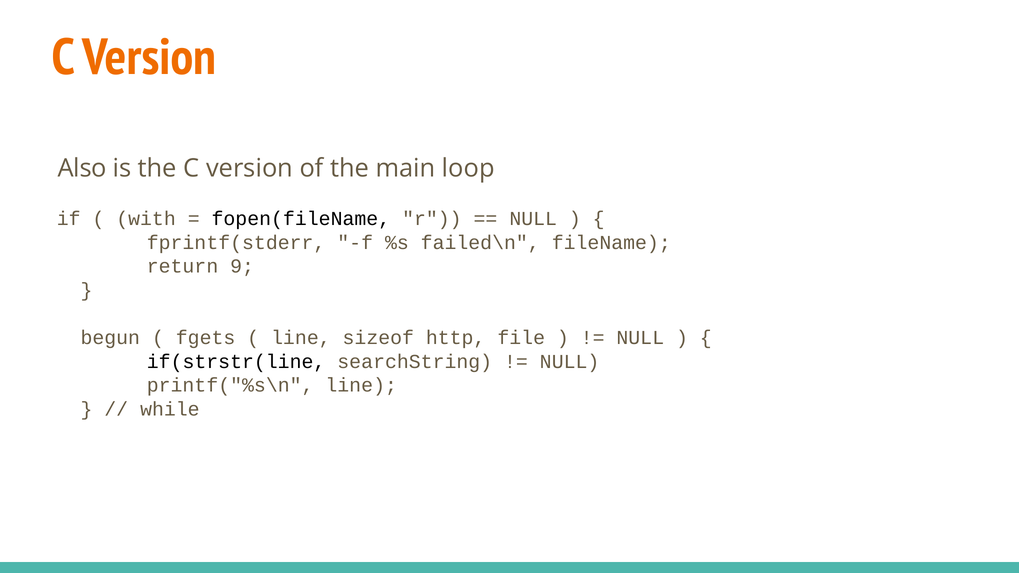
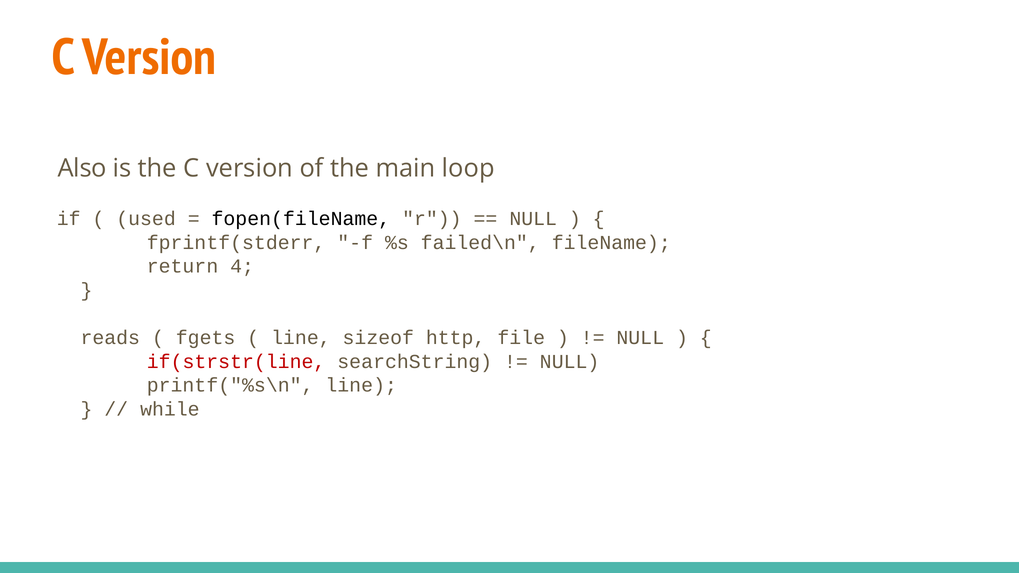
with: with -> used
9: 9 -> 4
begun: begun -> reads
if(strstr(line colour: black -> red
